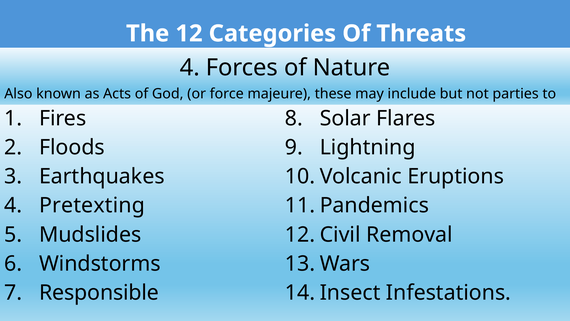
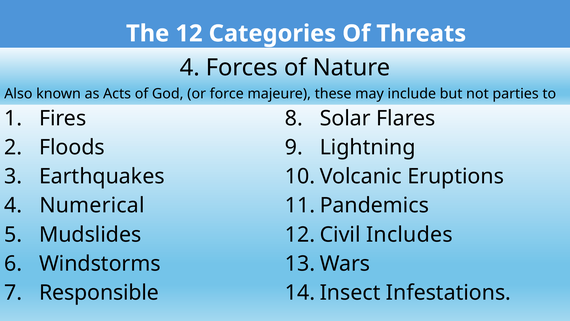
Pretexting: Pretexting -> Numerical
Removal: Removal -> Includes
